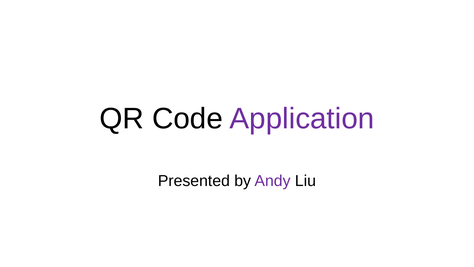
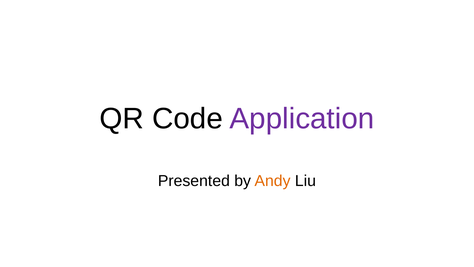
Andy colour: purple -> orange
